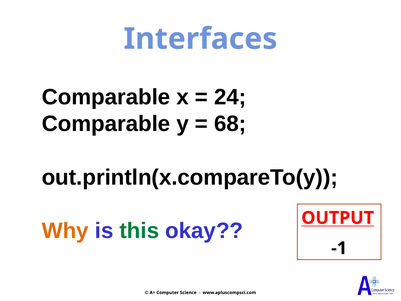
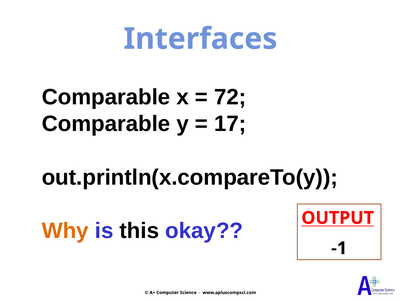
24: 24 -> 72
68: 68 -> 17
this colour: green -> black
